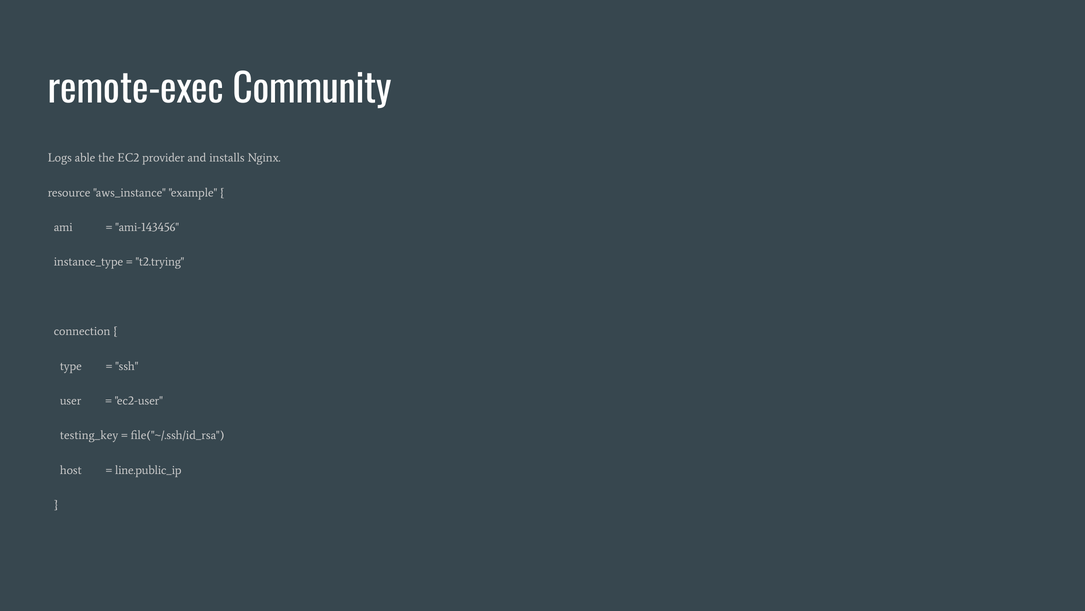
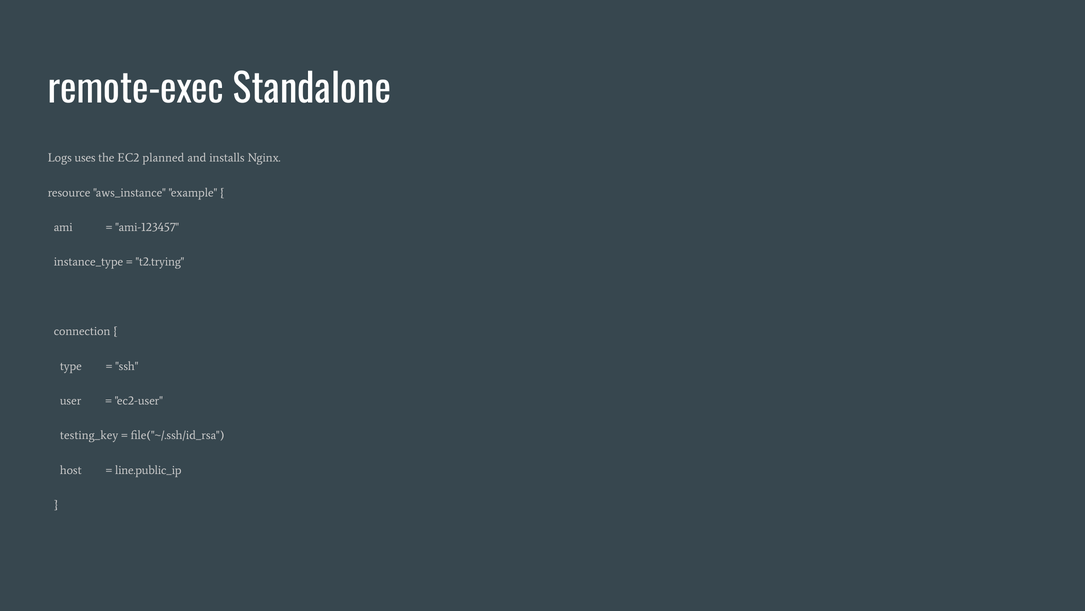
Community: Community -> Standalone
able: able -> uses
provider: provider -> planned
ami-143456: ami-143456 -> ami-123457
